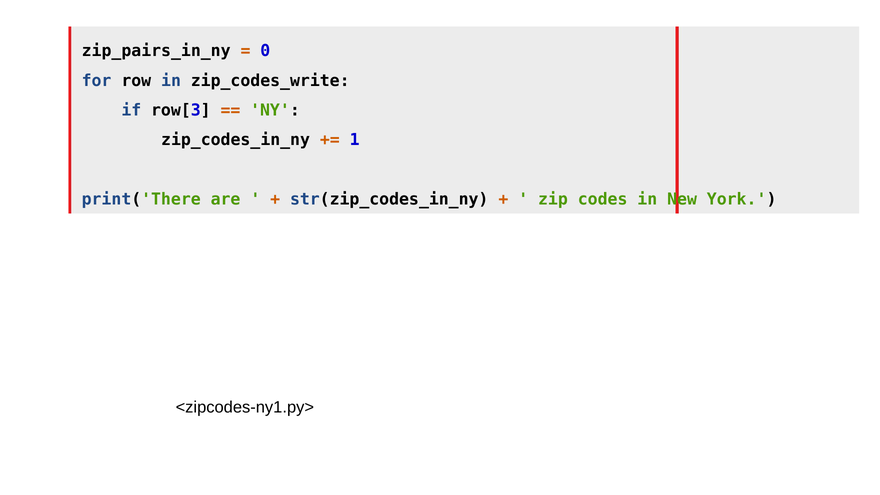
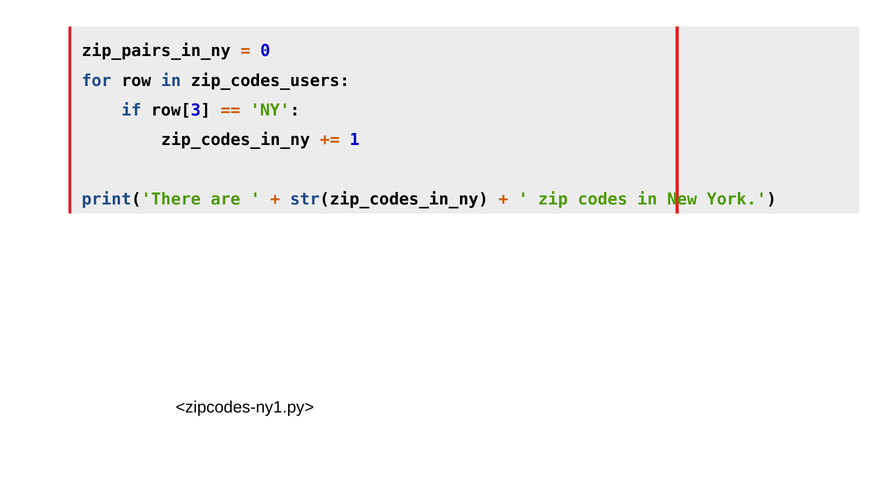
zip_codes_write: zip_codes_write -> zip_codes_users
